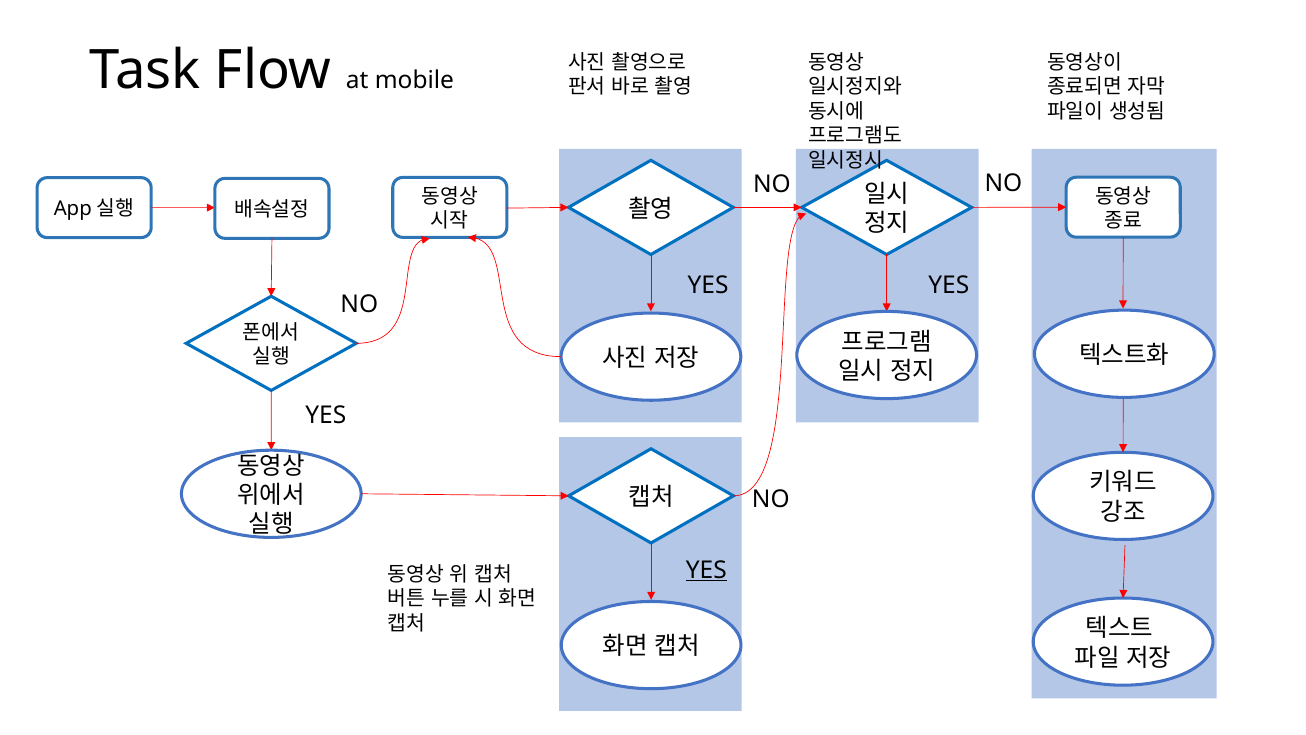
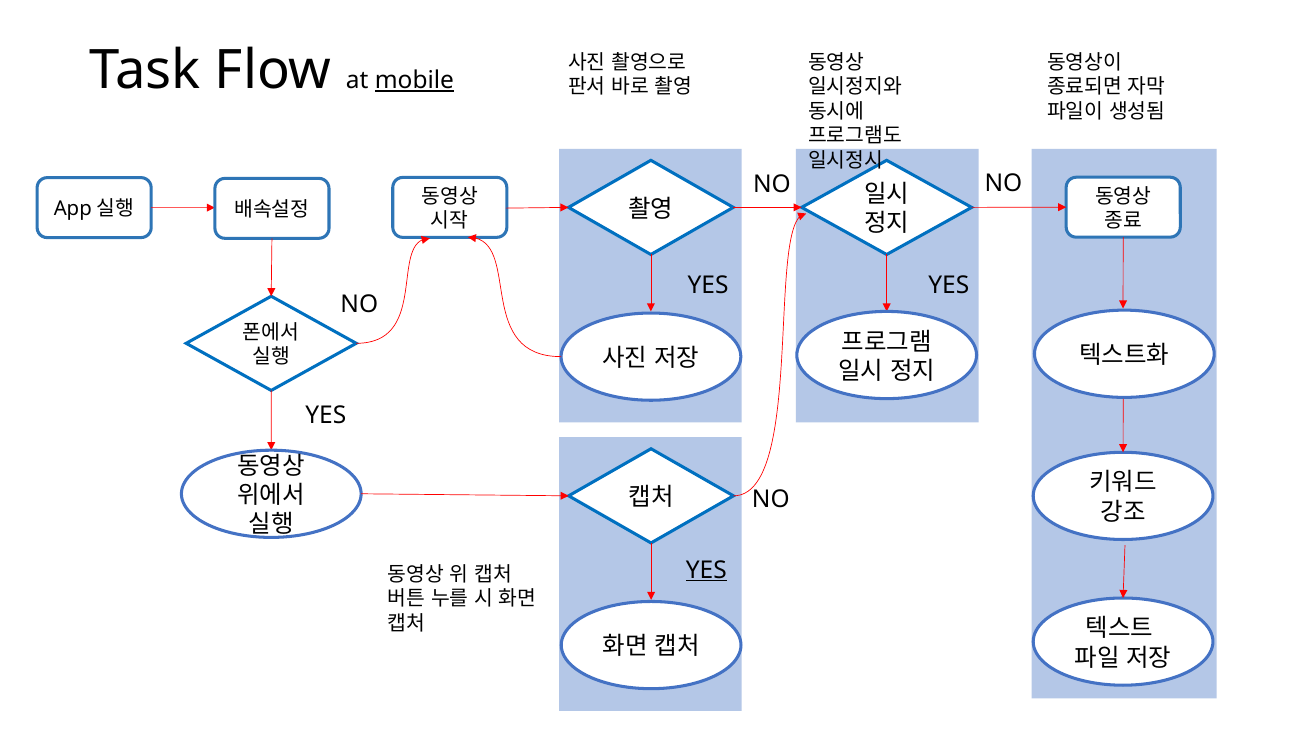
mobile underline: none -> present
